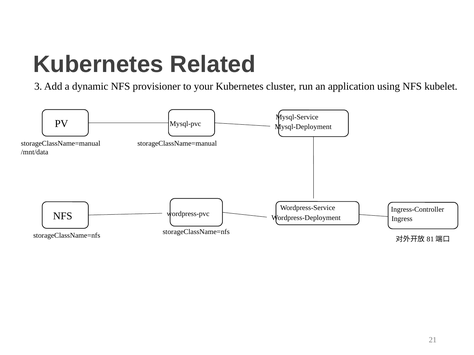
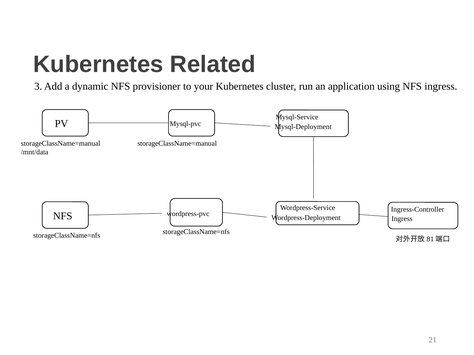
NFS kubelet: kubelet -> ingress
